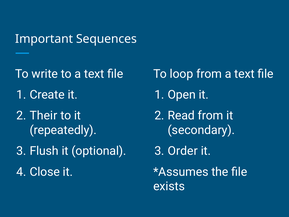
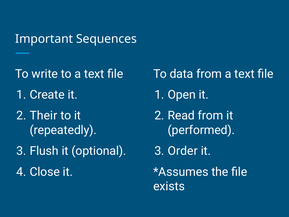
loop: loop -> data
secondary: secondary -> performed
